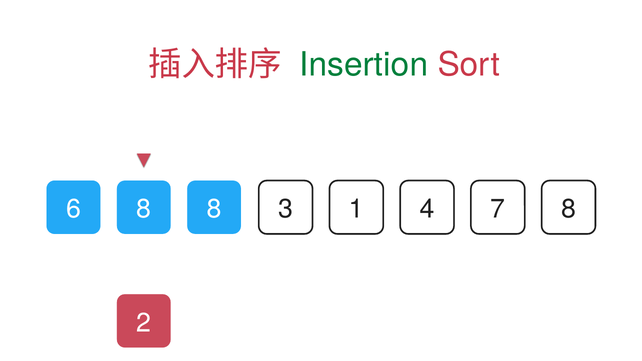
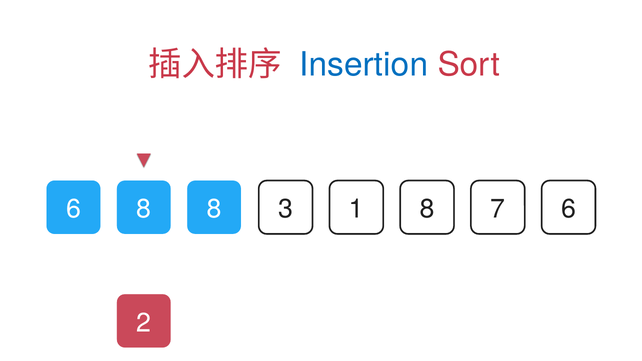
Insertion colour: green -> blue
1 4: 4 -> 8
7 8: 8 -> 6
